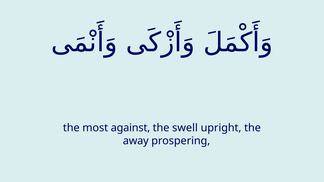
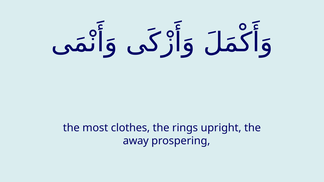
against: against -> clothes
swell: swell -> rings
